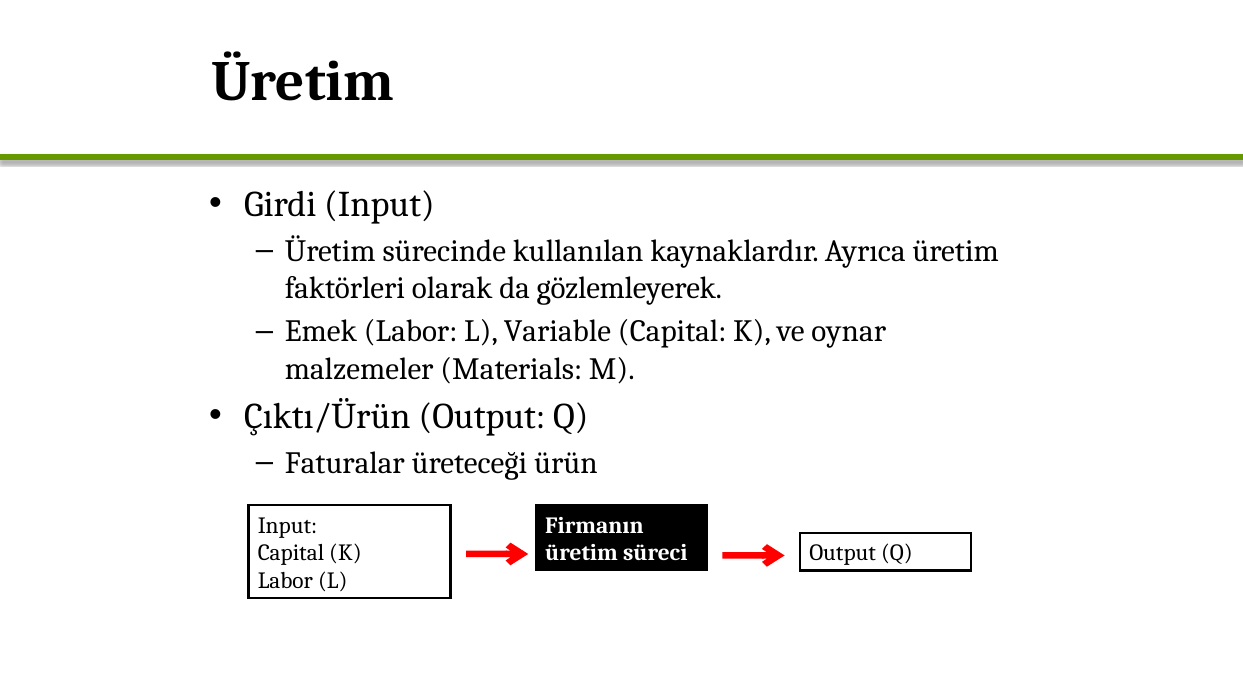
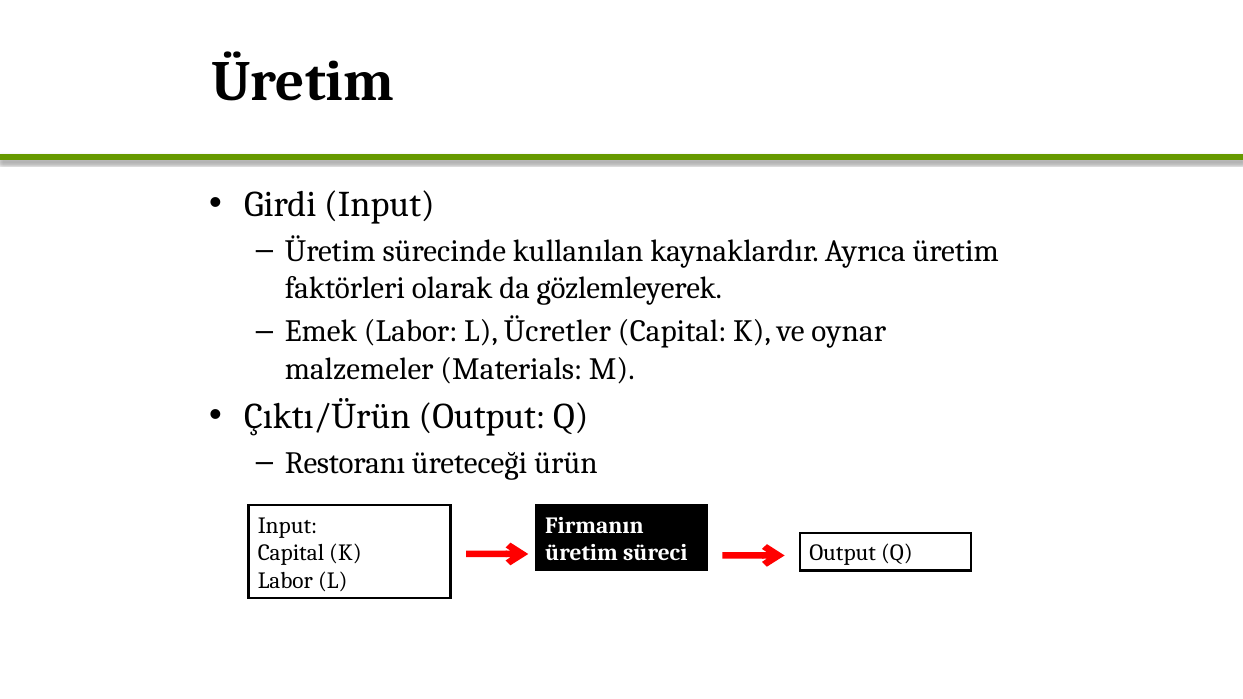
Variable: Variable -> Ücretler
Faturalar: Faturalar -> Restoranı
